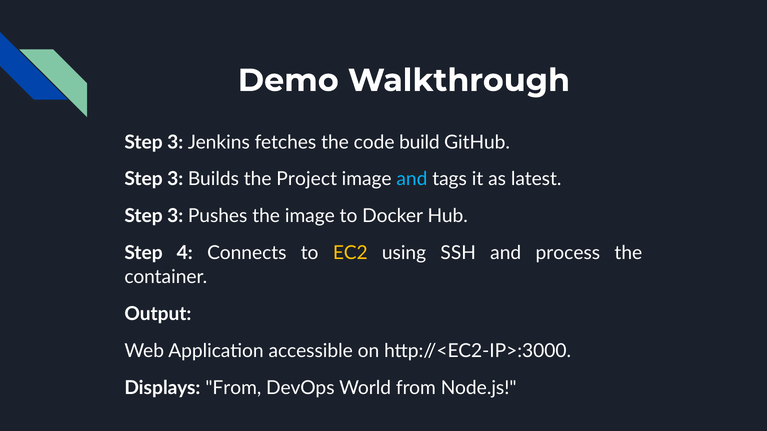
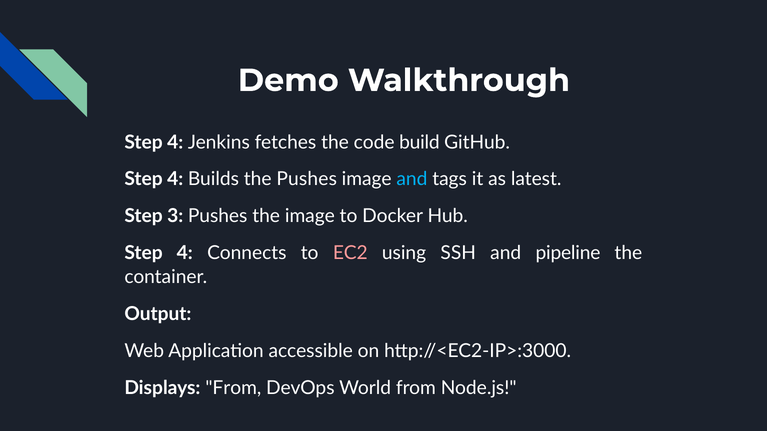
3 at (175, 142): 3 -> 4
3 at (175, 179): 3 -> 4
the Project: Project -> Pushes
EC2 colour: yellow -> pink
process: process -> pipeline
